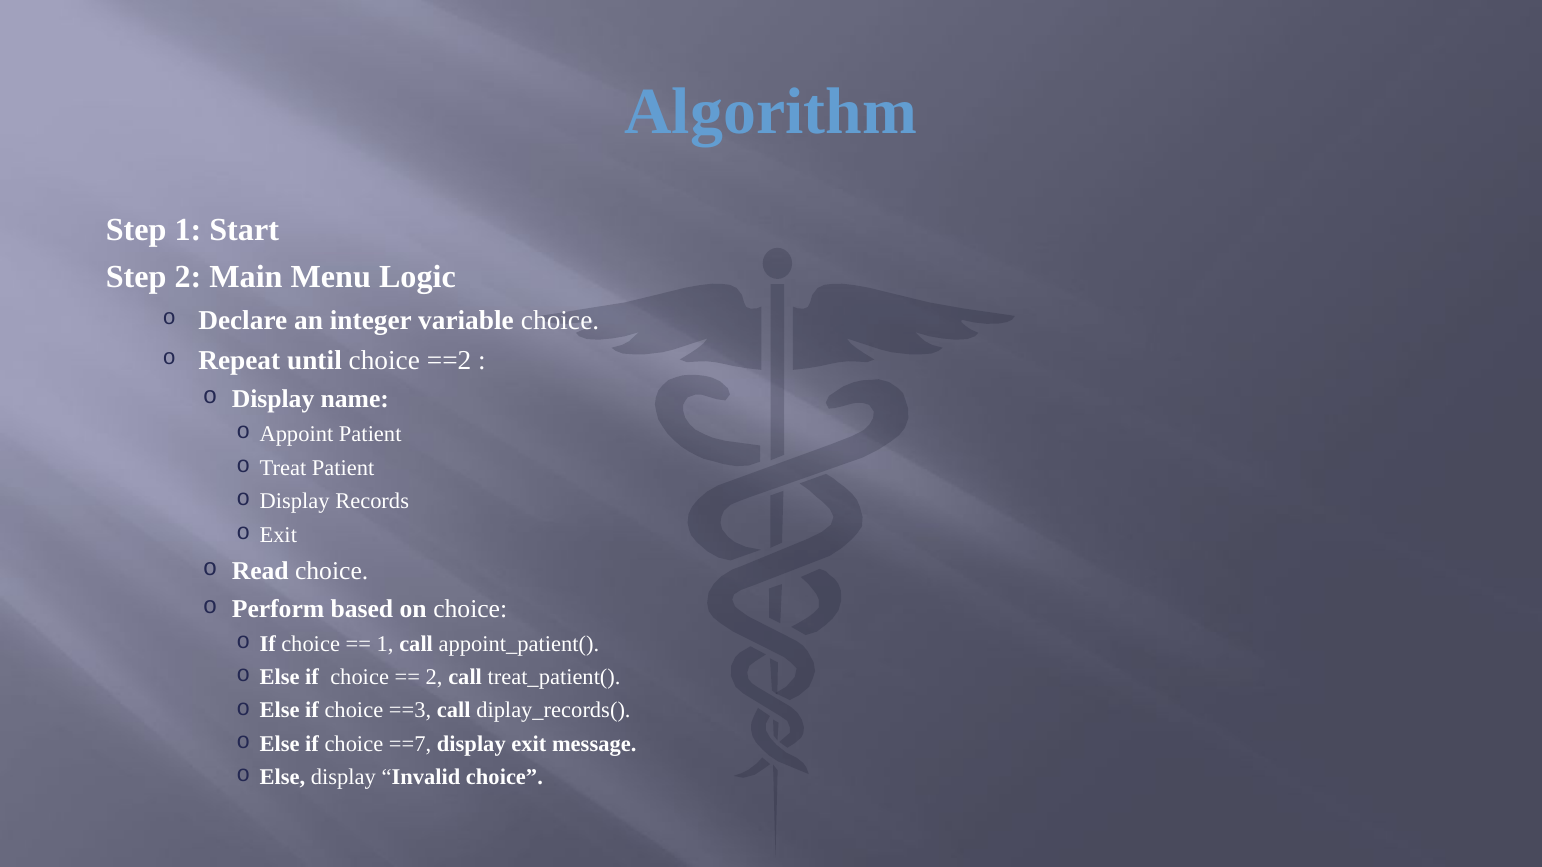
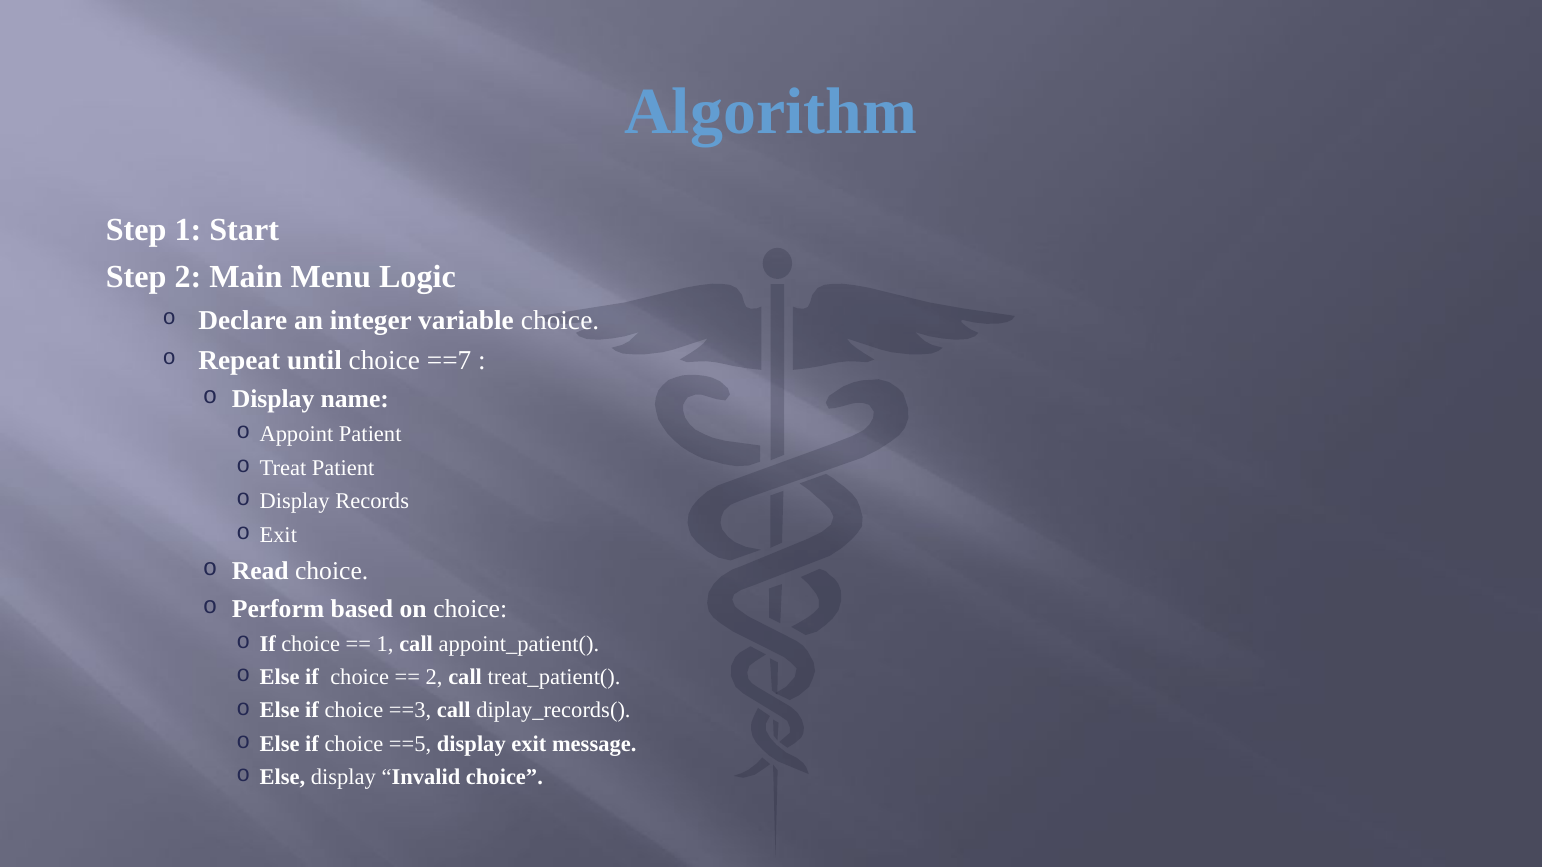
==2: ==2 -> ==7
==7: ==7 -> ==5
